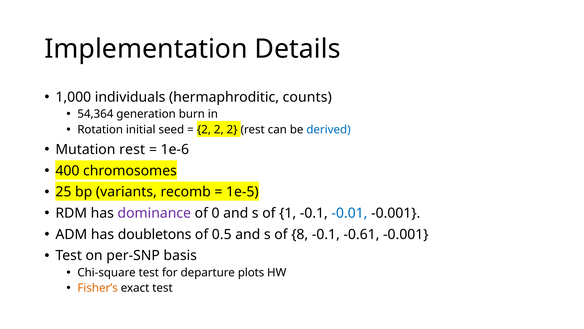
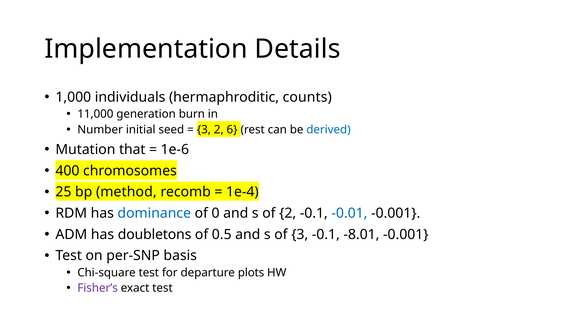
54,364: 54,364 -> 11,000
Rotation: Rotation -> Number
2 at (204, 129): 2 -> 3
2 at (232, 129): 2 -> 6
Mutation rest: rest -> that
variants: variants -> method
1e-5: 1e-5 -> 1e-4
dominance colour: purple -> blue
of 1: 1 -> 2
of 8: 8 -> 3
-0.61: -0.61 -> -8.01
Fisher’s colour: orange -> purple
